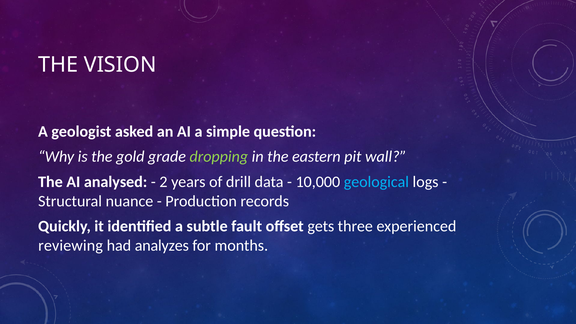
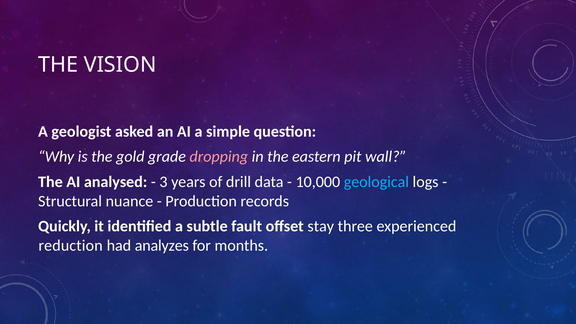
dropping colour: light green -> pink
2: 2 -> 3
gets: gets -> stay
reviewing: reviewing -> reduction
